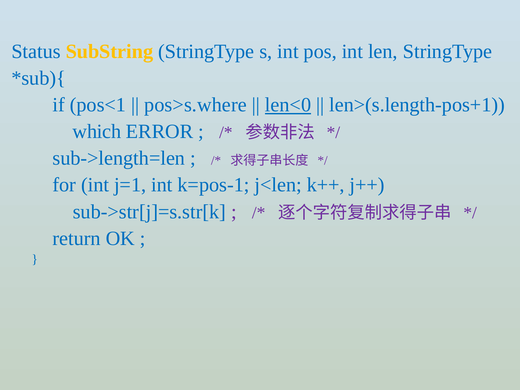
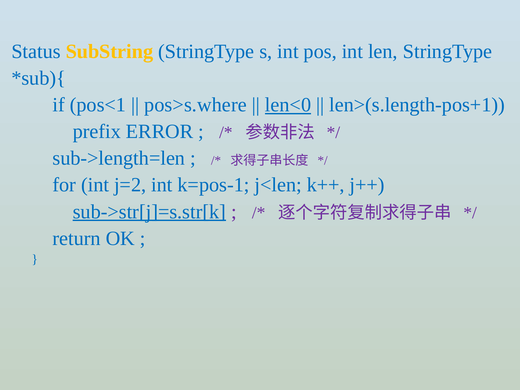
which: which -> prefix
j=1: j=1 -> j=2
sub->str[j]=s.str[k underline: none -> present
